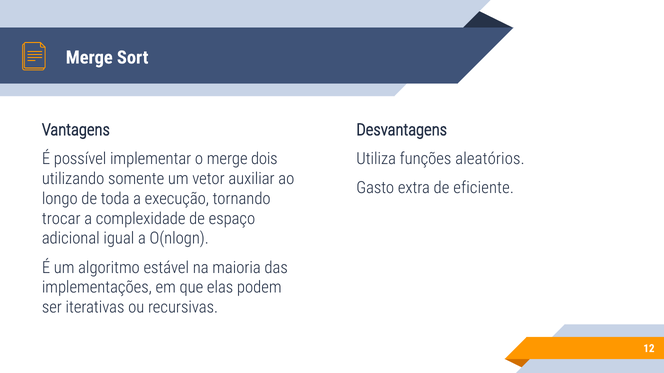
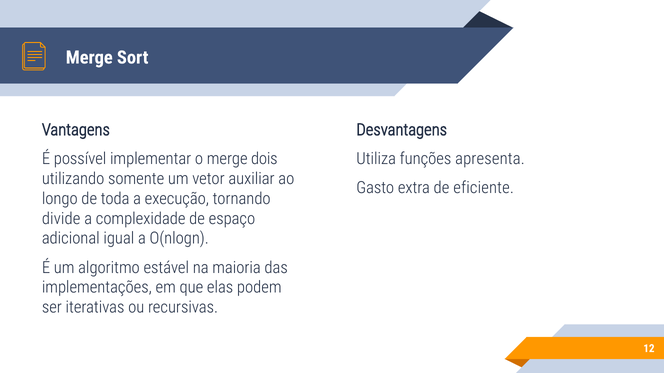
aleatórios: aleatórios -> apresenta
trocar: trocar -> divide
